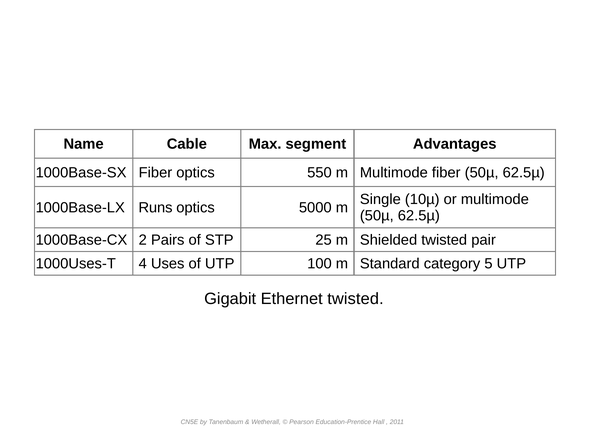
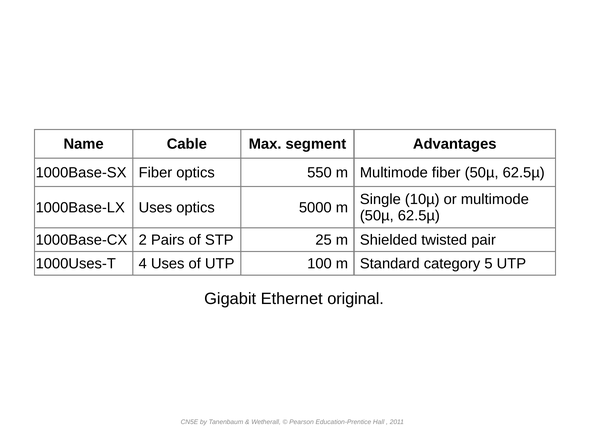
1000Base-LX Runs: Runs -> Uses
Ethernet twisted: twisted -> original
